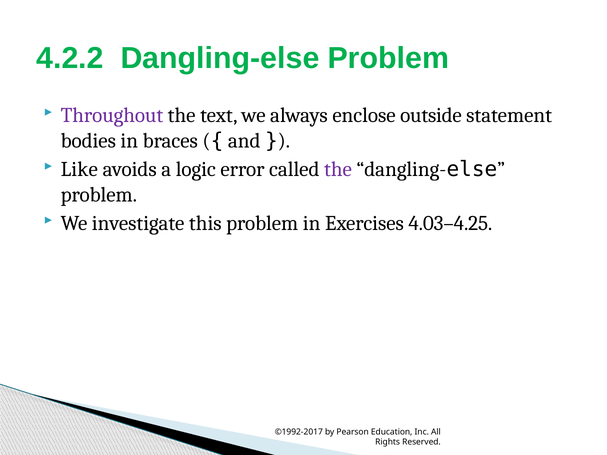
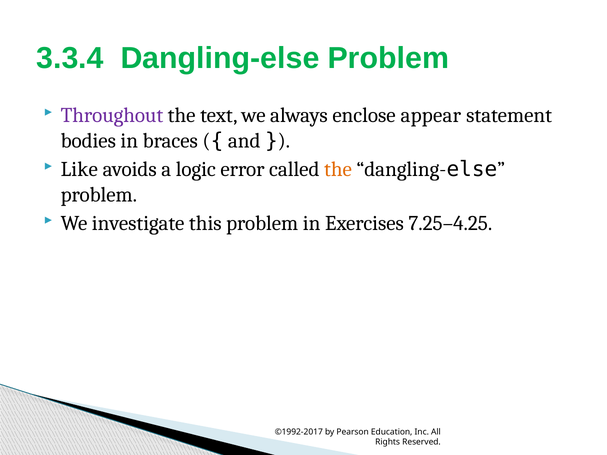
4.2.2: 4.2.2 -> 3.3.4
outside: outside -> appear
the at (338, 169) colour: purple -> orange
4.03–4.25: 4.03–4.25 -> 7.25–4.25
